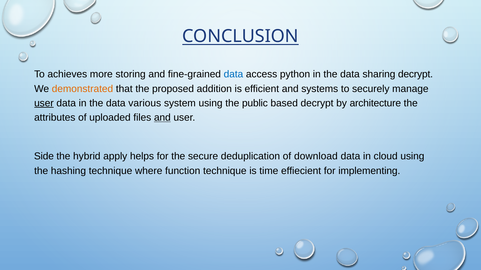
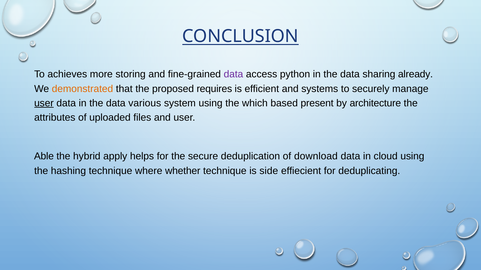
data at (233, 75) colour: blue -> purple
sharing decrypt: decrypt -> already
addition: addition -> requires
public: public -> which
based decrypt: decrypt -> present
and at (162, 118) underline: present -> none
Side: Side -> Able
function: function -> whether
time: time -> side
implementing: implementing -> deduplicating
